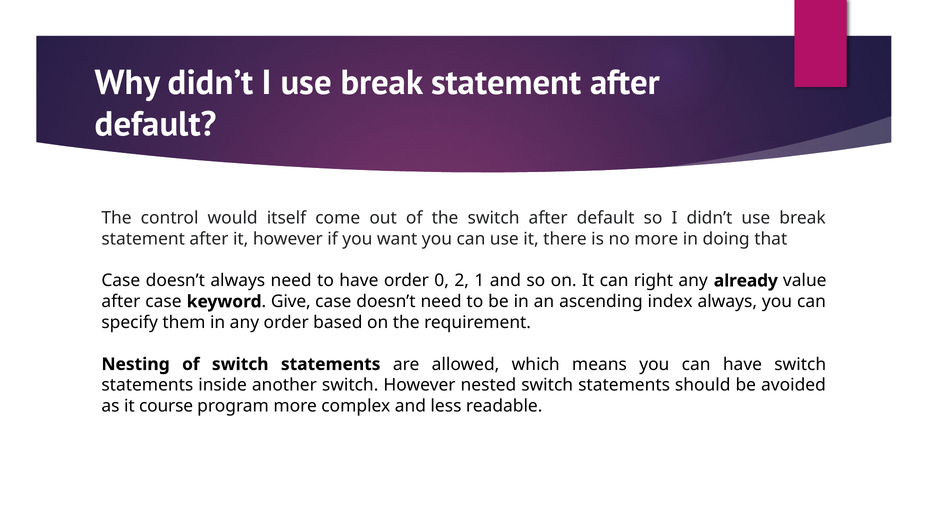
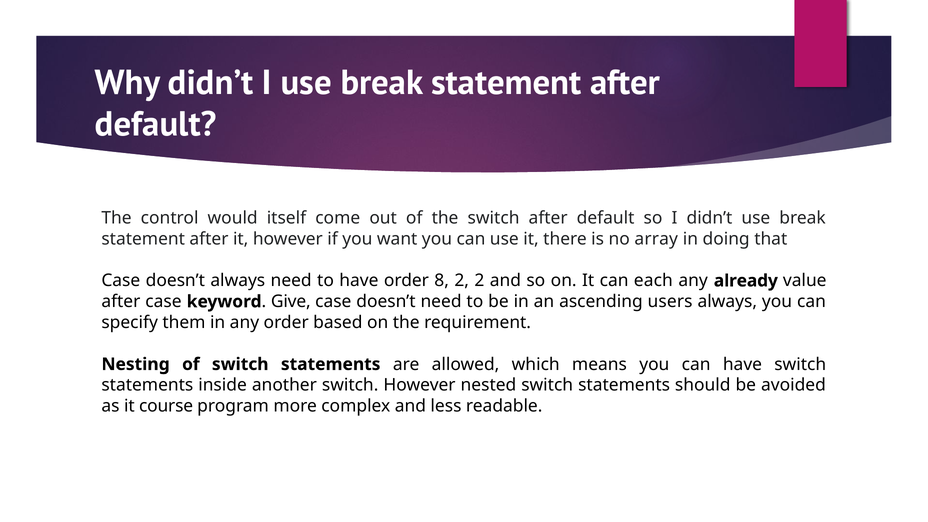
no more: more -> array
0: 0 -> 8
2 1: 1 -> 2
right: right -> each
index: index -> users
